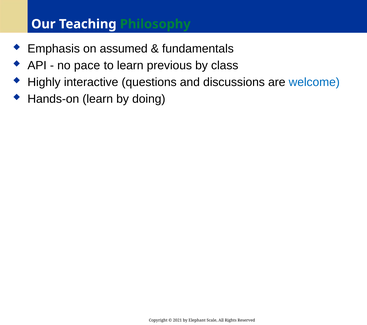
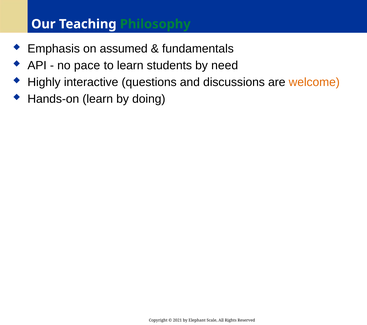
previous: previous -> students
class: class -> need
welcome colour: blue -> orange
